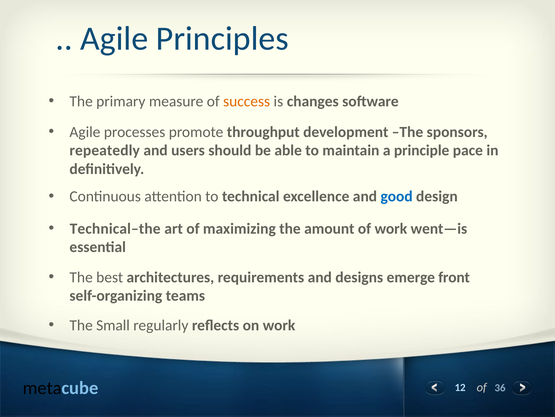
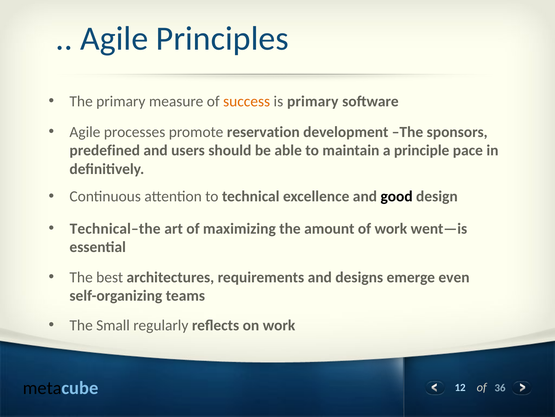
is changes: changes -> primary
throughput: throughput -> reservation
repeatedly: repeatedly -> predefined
good colour: blue -> black
front: front -> even
